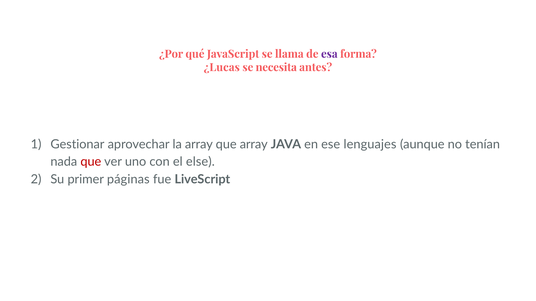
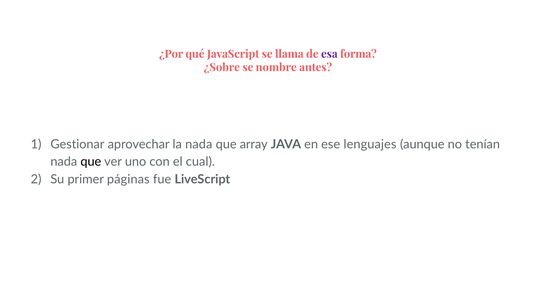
¿Lucas: ¿Lucas -> ¿Sobre
necesita: necesita -> nombre
la array: array -> nada
que at (91, 162) colour: red -> black
else: else -> cual
